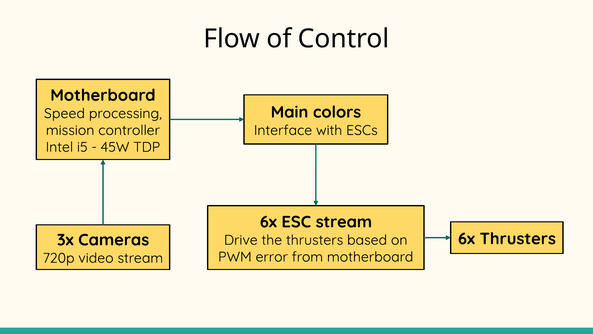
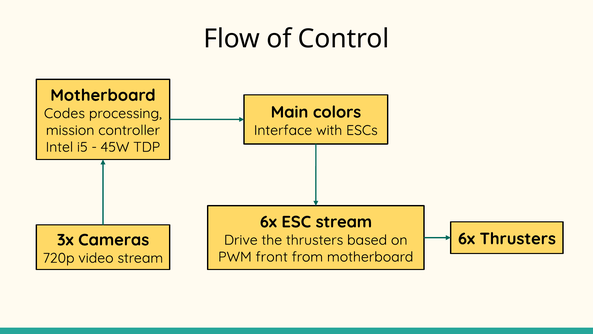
Speed: Speed -> Codes
error: error -> front
